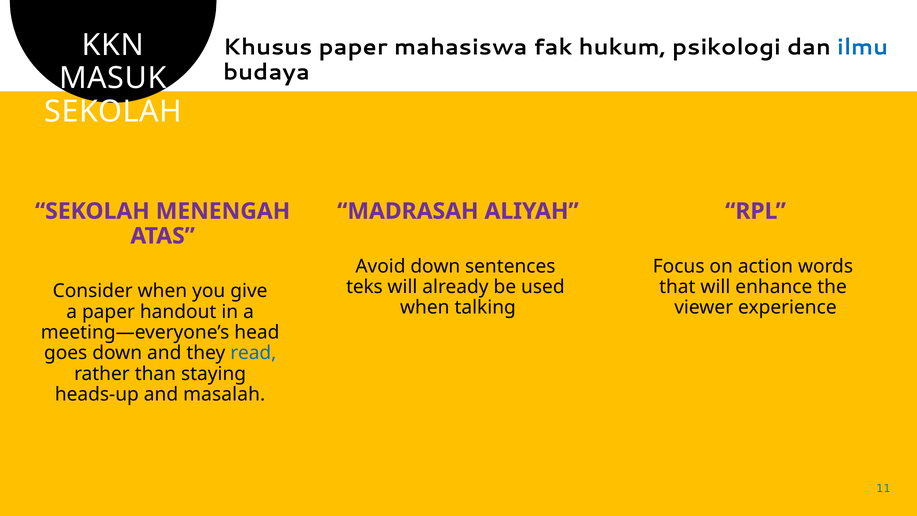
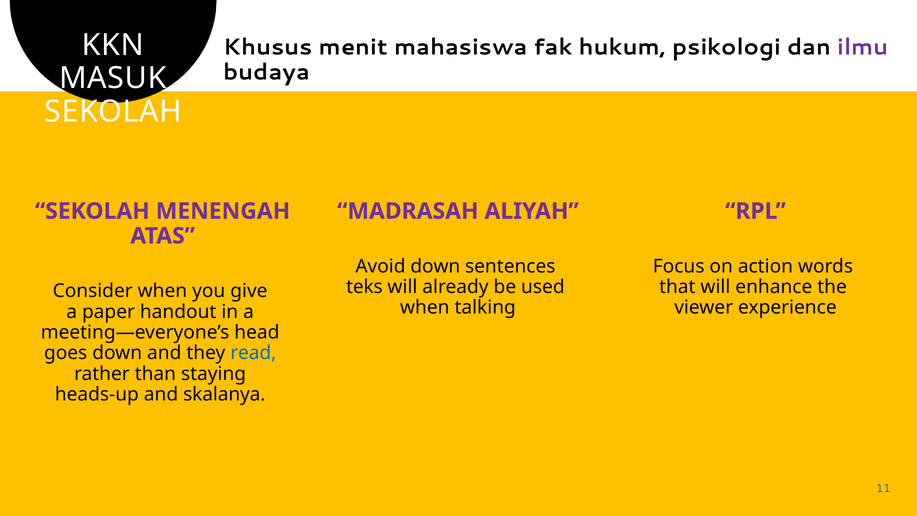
Khusus paper: paper -> menit
ilmu colour: blue -> purple
masalah: masalah -> skalanya
